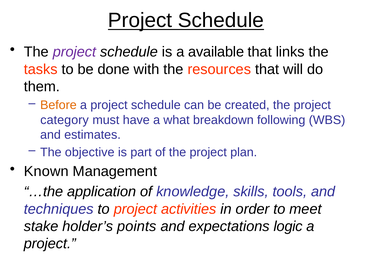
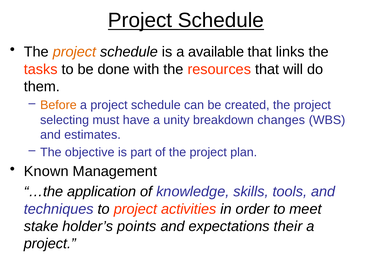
project at (74, 52) colour: purple -> orange
category: category -> selecting
what: what -> unity
following: following -> changes
logic: logic -> their
